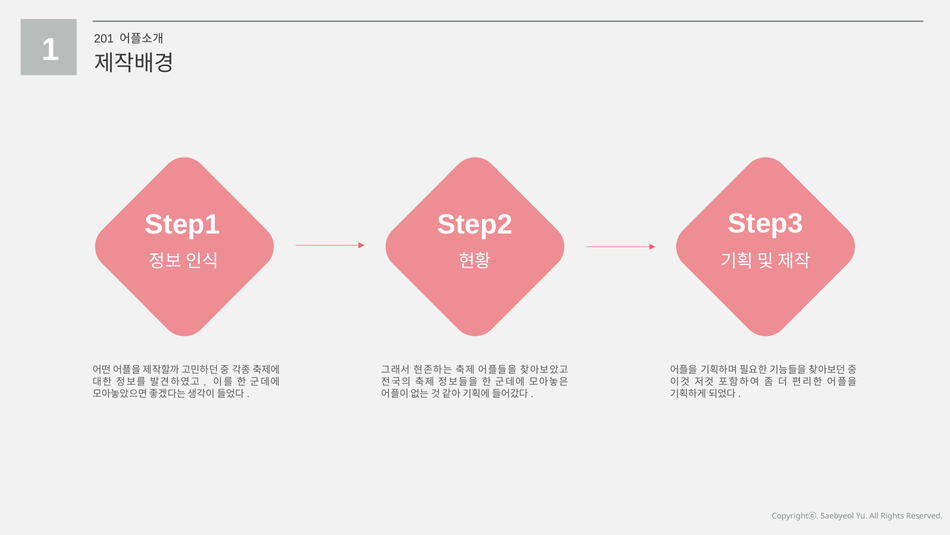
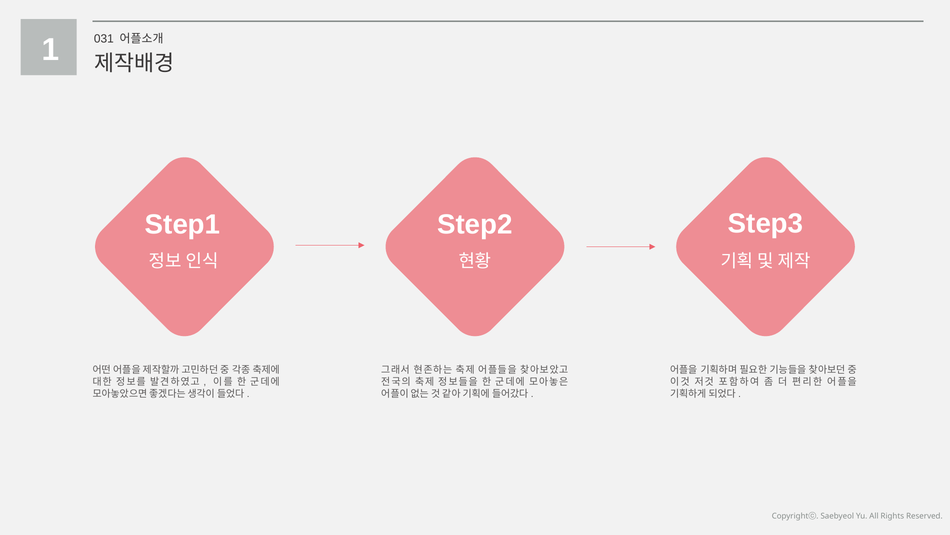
201: 201 -> 031
